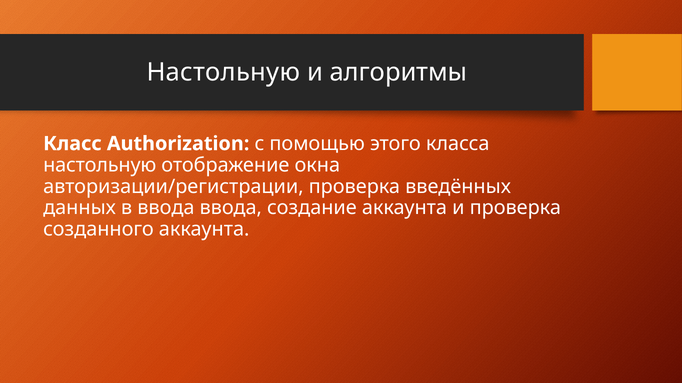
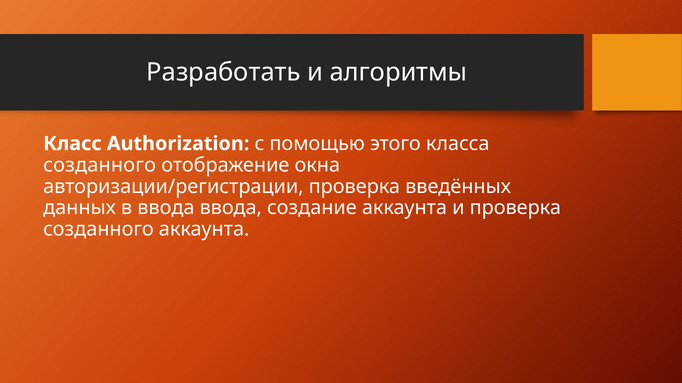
Настольную at (223, 72): Настольную -> Разработать
настольную at (100, 165): настольную -> созданного
